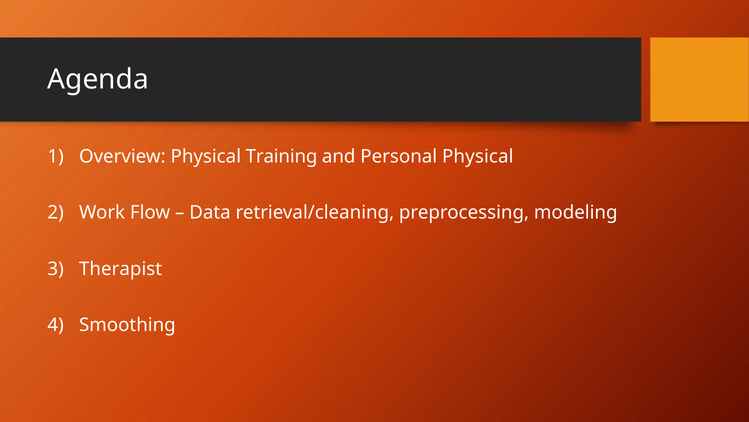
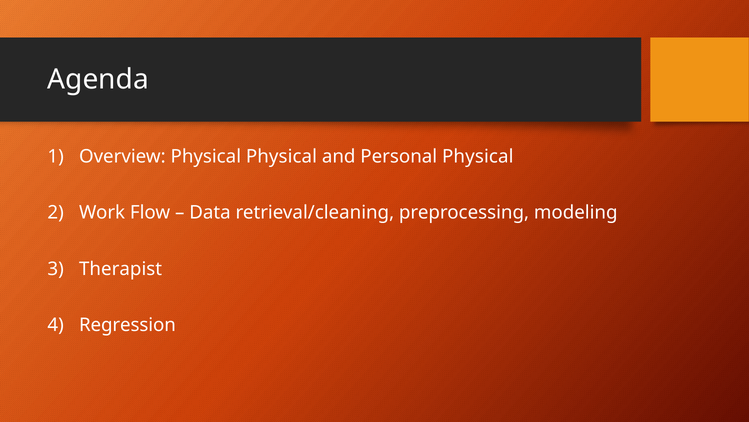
Physical Training: Training -> Physical
Smoothing: Smoothing -> Regression
